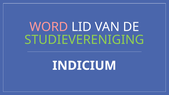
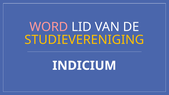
STUDIEVERENIGING colour: light green -> yellow
